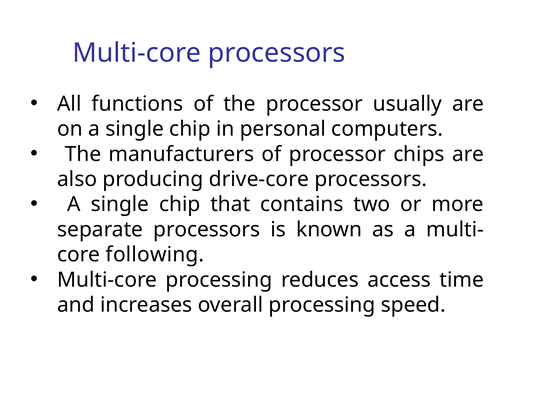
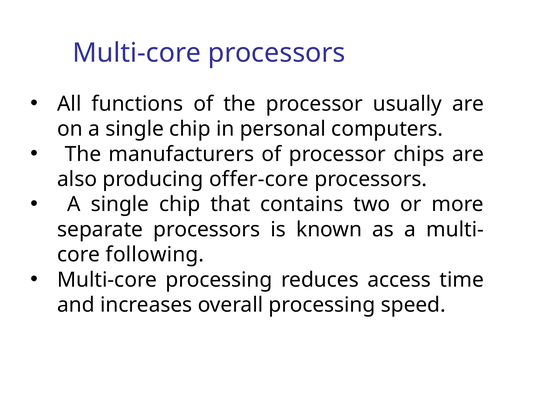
drive-core: drive-core -> offer-core
